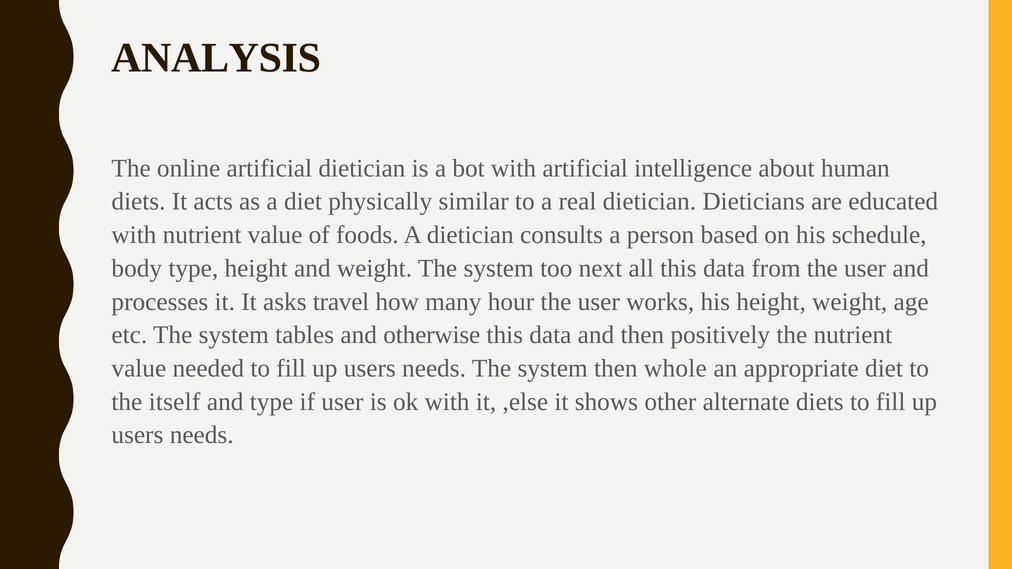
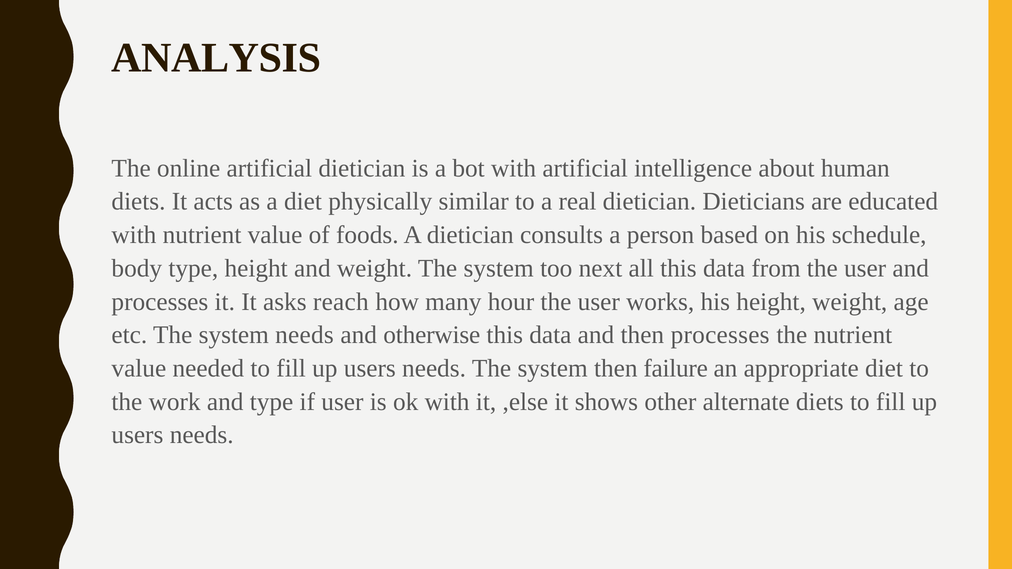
travel: travel -> reach
system tables: tables -> needs
then positively: positively -> processes
whole: whole -> failure
itself: itself -> work
